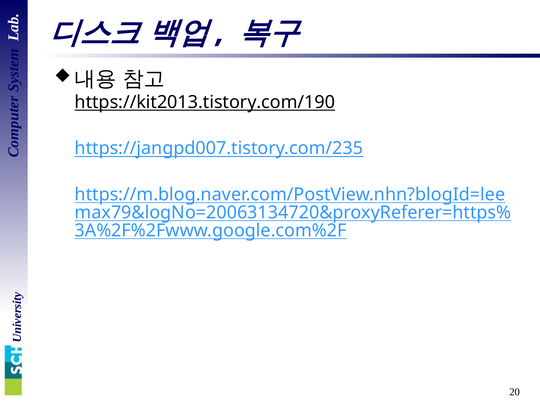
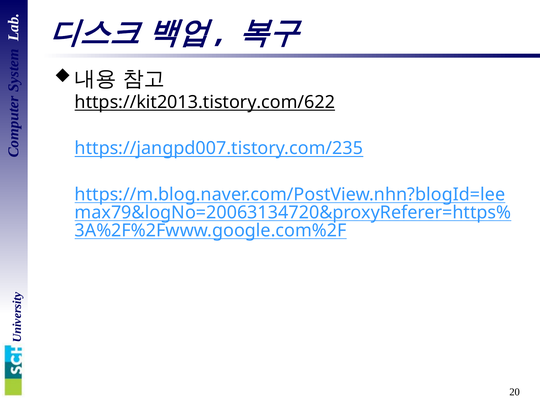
https://kit2013.tistory.com/190: https://kit2013.tistory.com/190 -> https://kit2013.tistory.com/622
